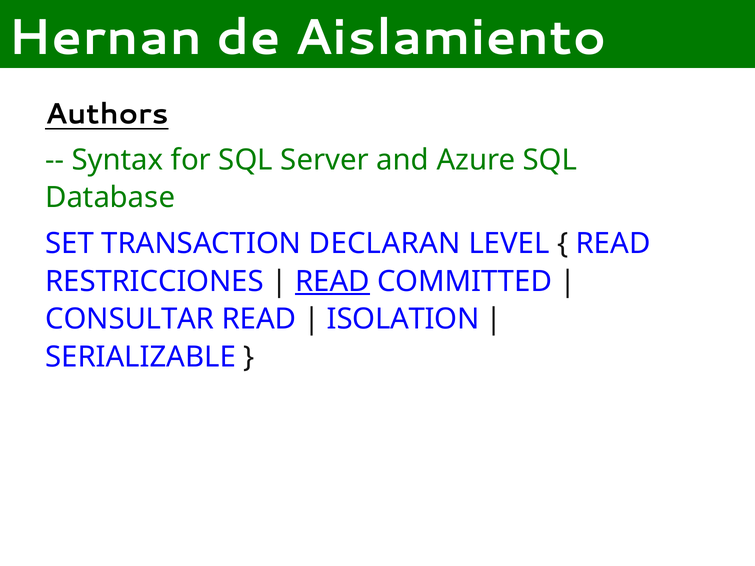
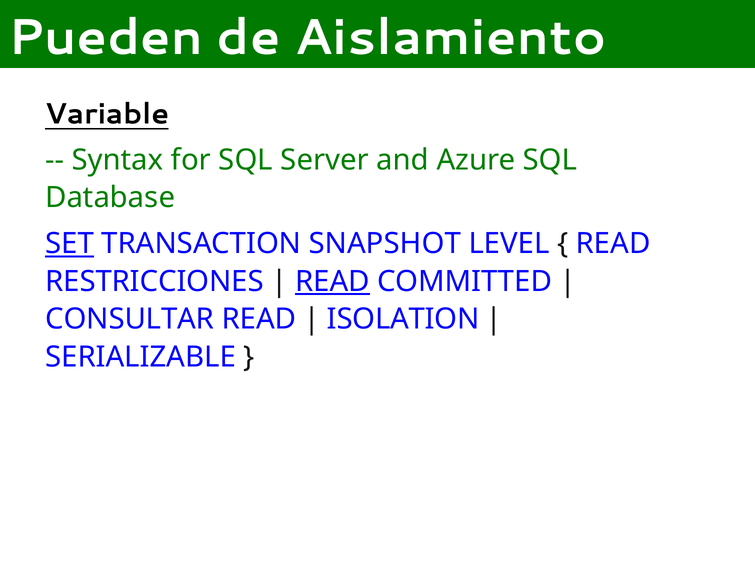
Hernan: Hernan -> Pueden
Authors: Authors -> Variable
SET underline: none -> present
DECLARAN: DECLARAN -> SNAPSHOT
